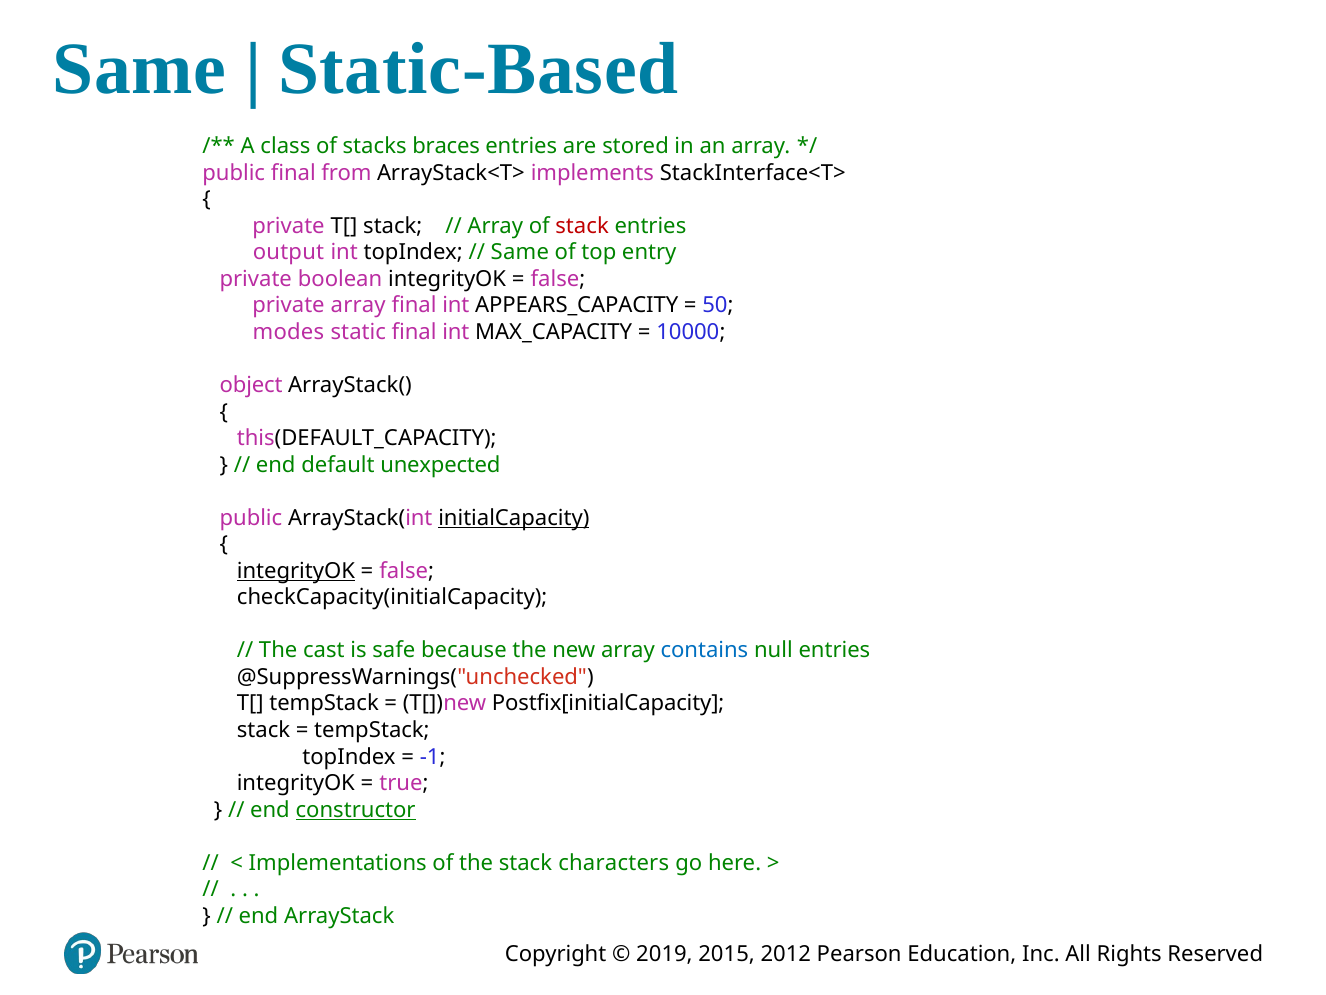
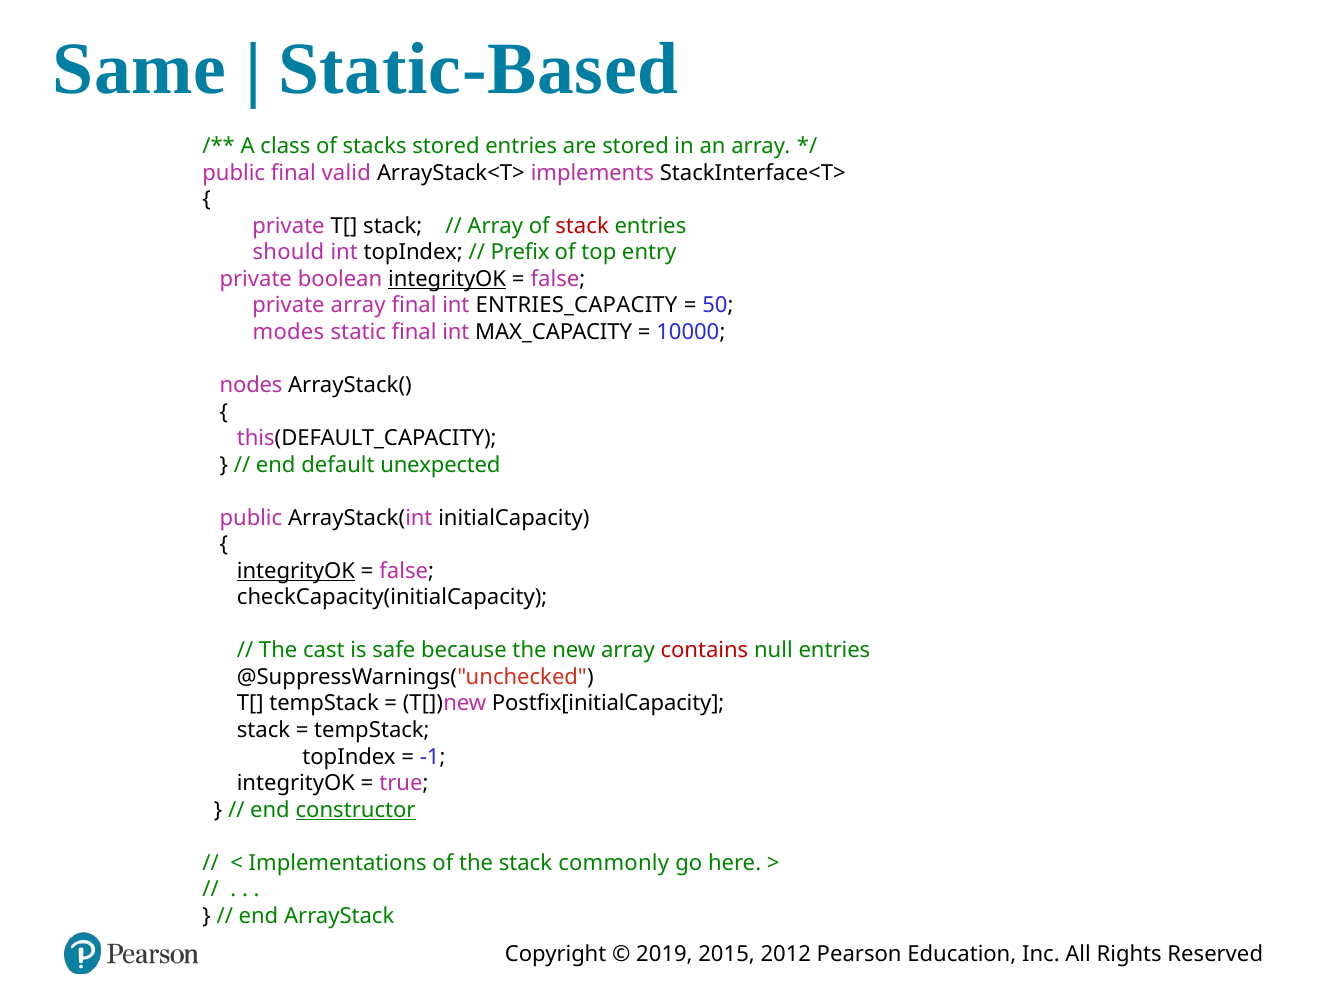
stacks braces: braces -> stored
from: from -> valid
output: output -> should
Same at (520, 252): Same -> Prefix
integrityOK at (447, 279) underline: none -> present
APPEARS_CAPACITY: APPEARS_CAPACITY -> ENTRIES_CAPACITY
object: object -> nodes
initialCapacity underline: present -> none
contains colour: blue -> red
characters: characters -> commonly
